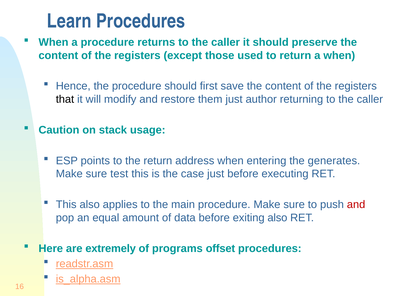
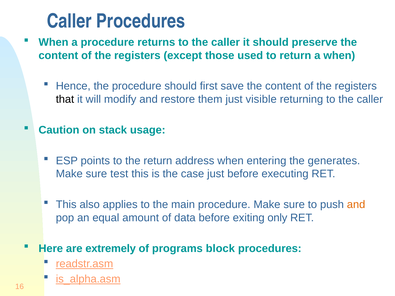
Learn at (69, 21): Learn -> Caller
author: author -> visible
and at (356, 205) colour: red -> orange
exiting also: also -> only
offset: offset -> block
